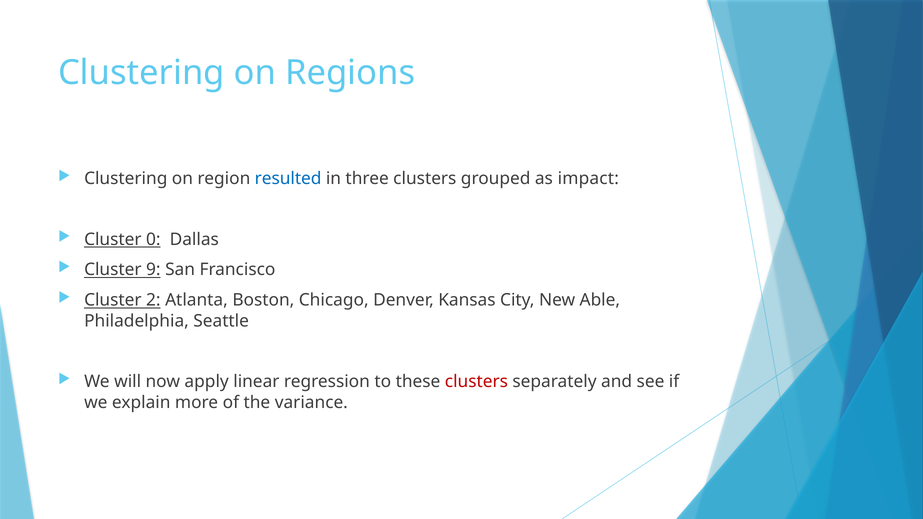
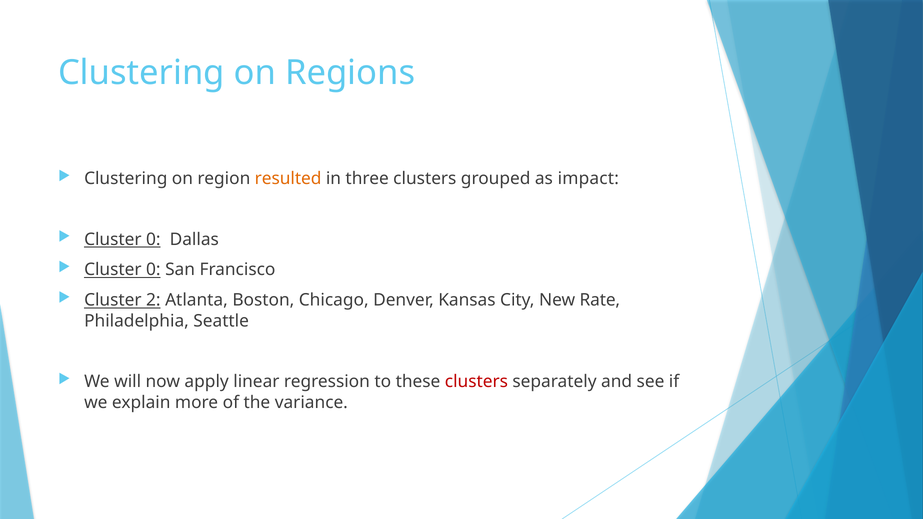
resulted colour: blue -> orange
9 at (153, 270): 9 -> 0
Able: Able -> Rate
